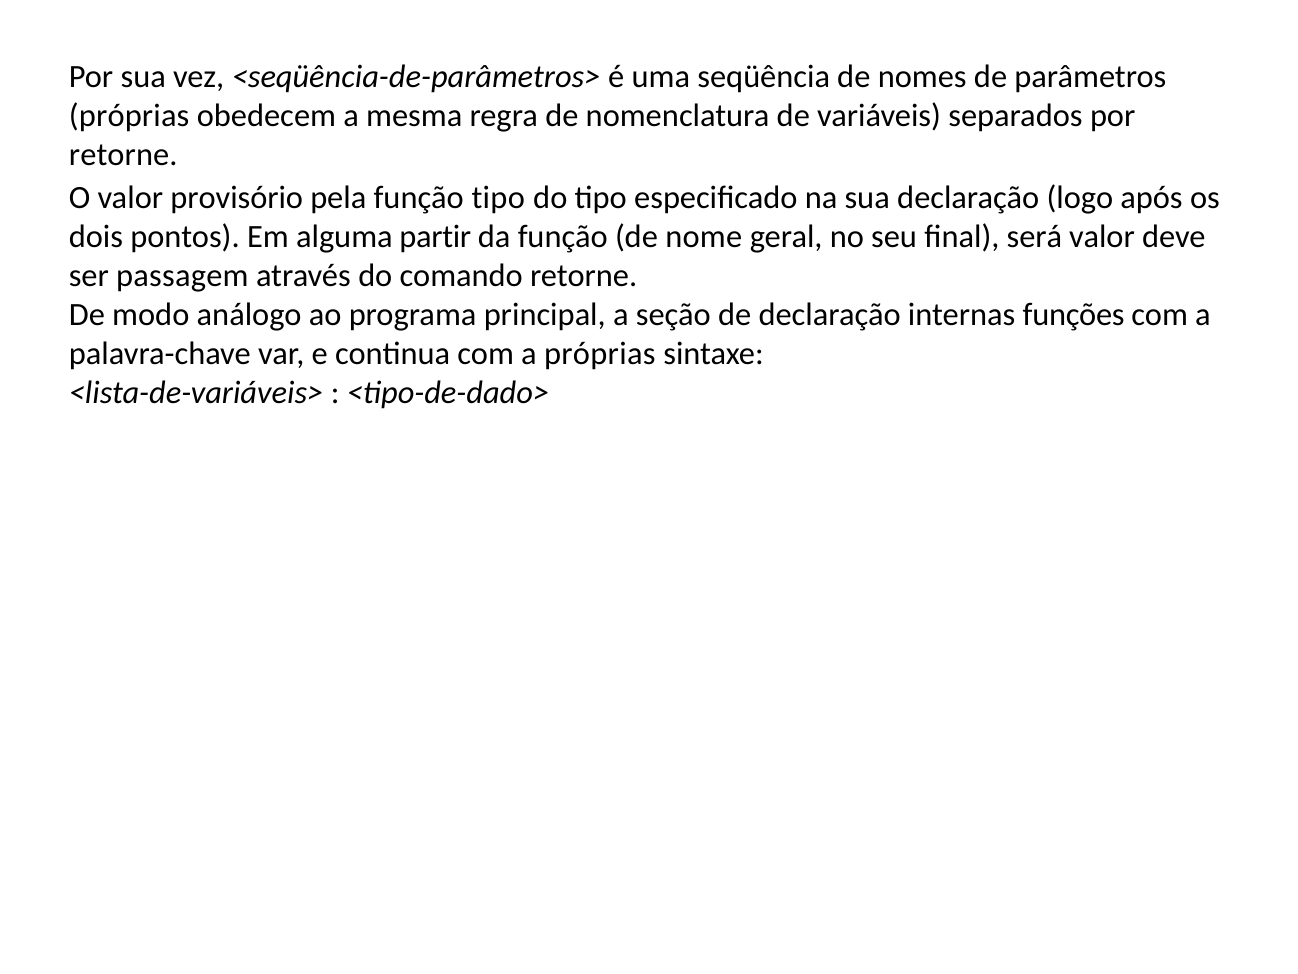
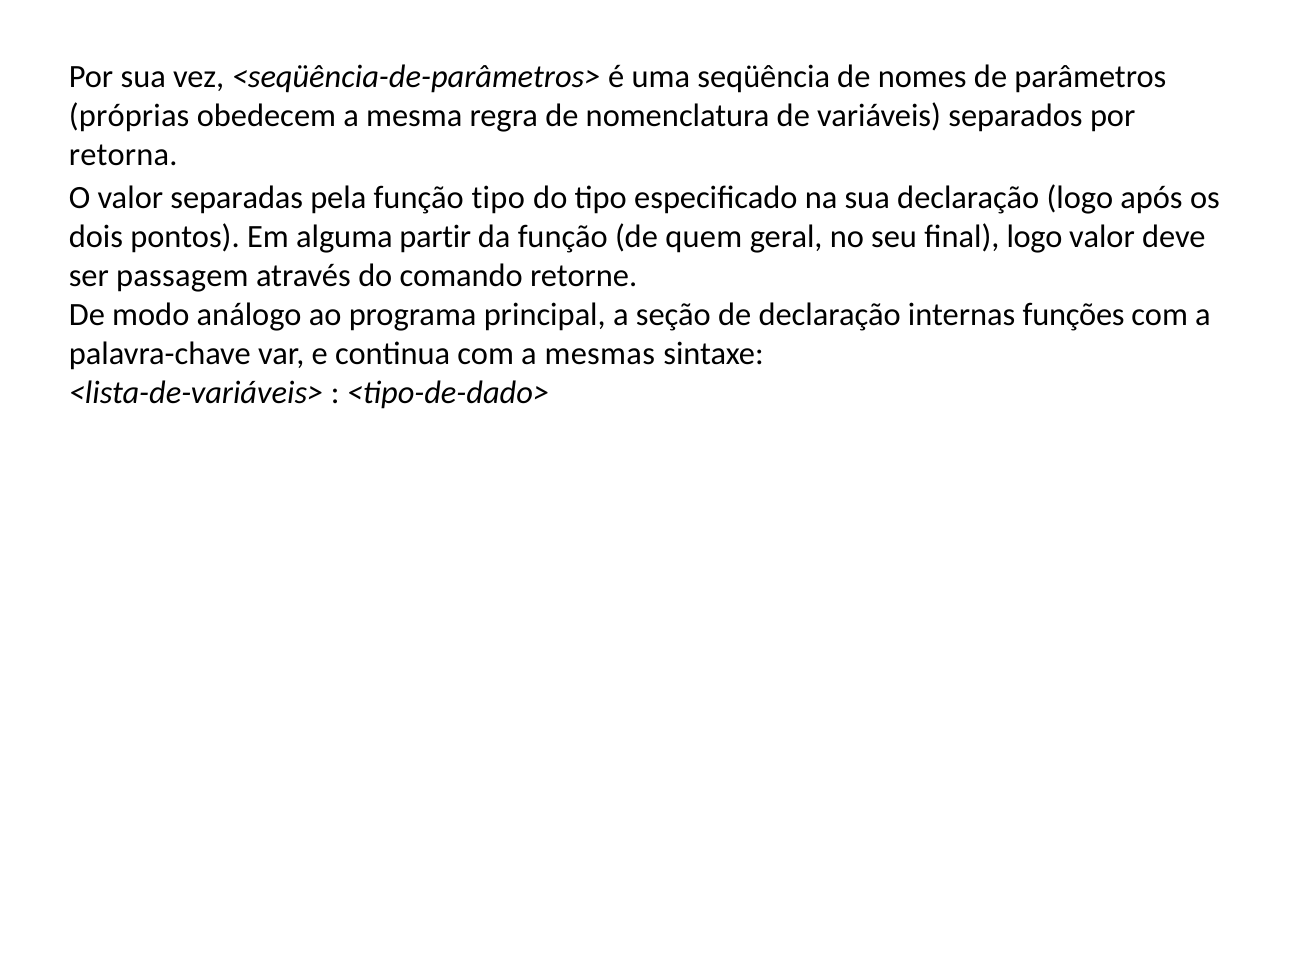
retorne at (123, 155): retorne -> retorna
provisório: provisório -> separadas
nome: nome -> quem
final será: será -> logo
a próprias: próprias -> mesmas
